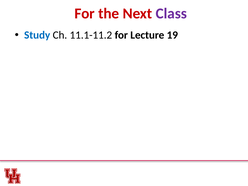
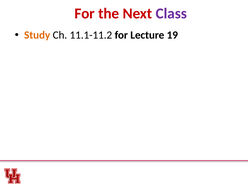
Study colour: blue -> orange
